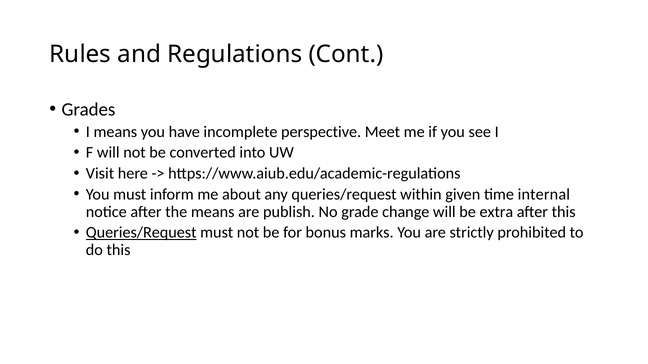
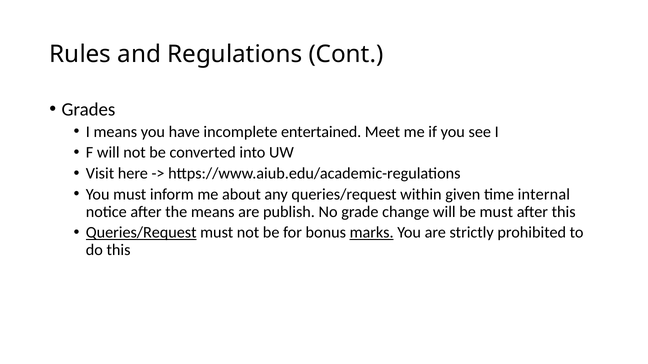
perspective: perspective -> entertained
be extra: extra -> must
marks underline: none -> present
